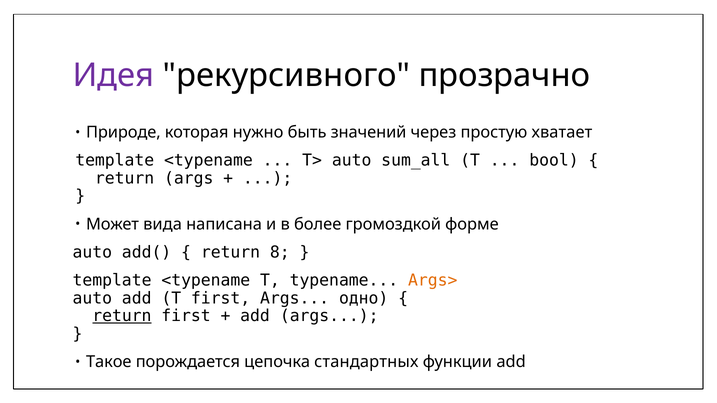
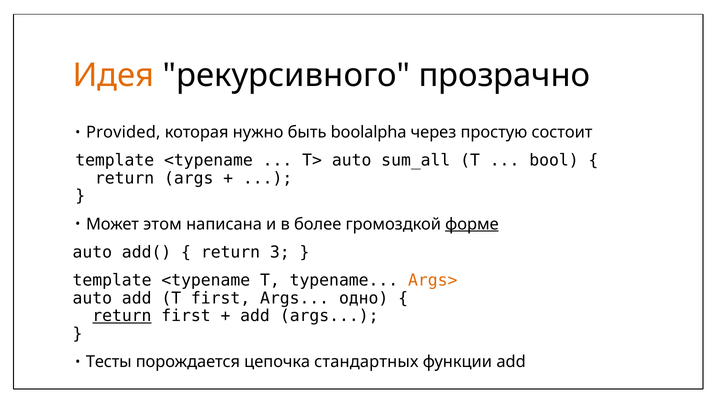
Идея colour: purple -> orange
Природе: Природе -> Provided
значений: значений -> boolalpha
хватает: хватает -> состоит
вида: вида -> этом
форме underline: none -> present
8: 8 -> 3
Такое: Такое -> Тесты
